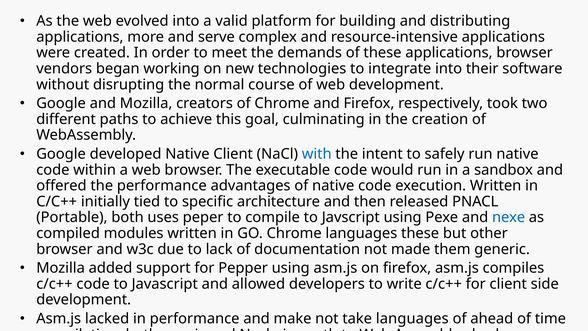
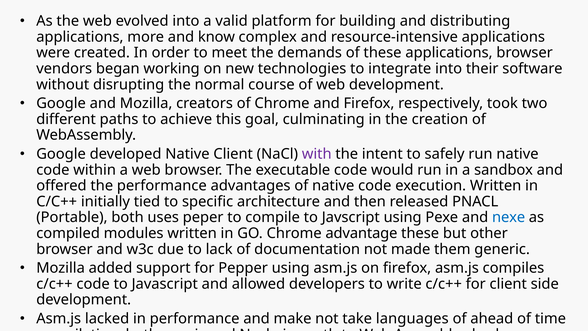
serve: serve -> know
with colour: blue -> purple
Chrome languages: languages -> advantage
